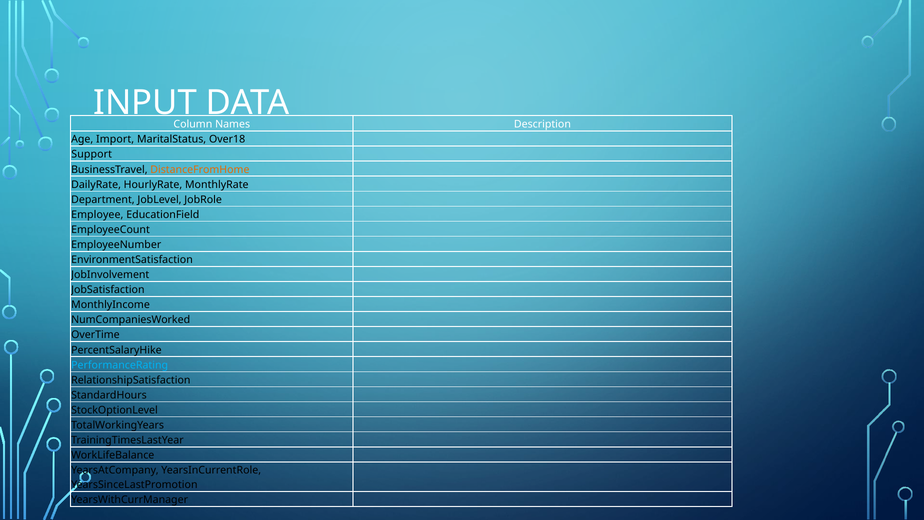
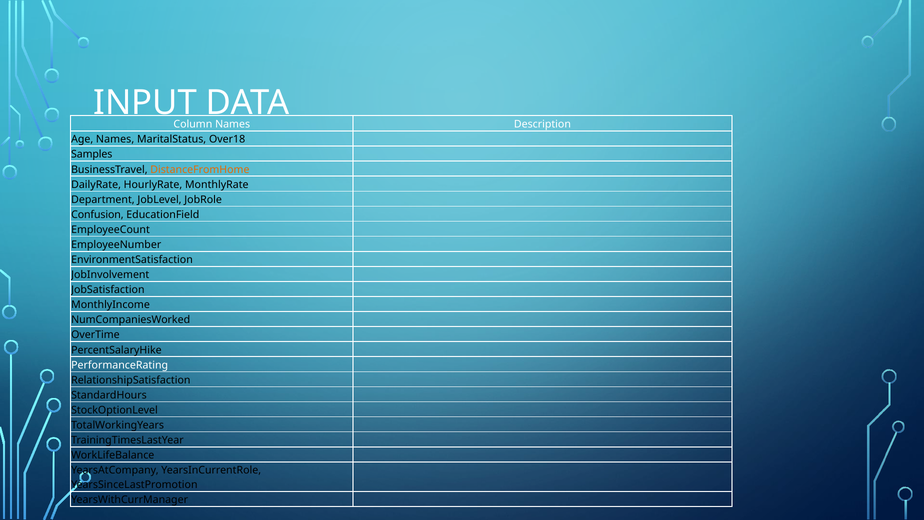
Age Import: Import -> Names
Support: Support -> Samples
Employee: Employee -> Confusion
PerformanceRating colour: light blue -> white
